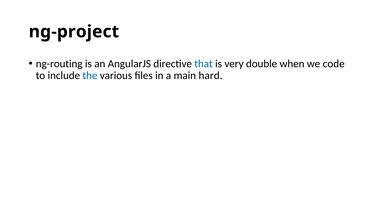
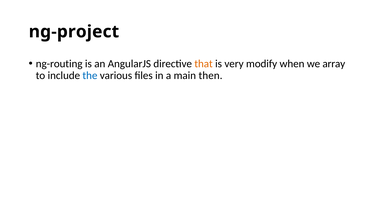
that colour: blue -> orange
double: double -> modify
code: code -> array
hard: hard -> then
